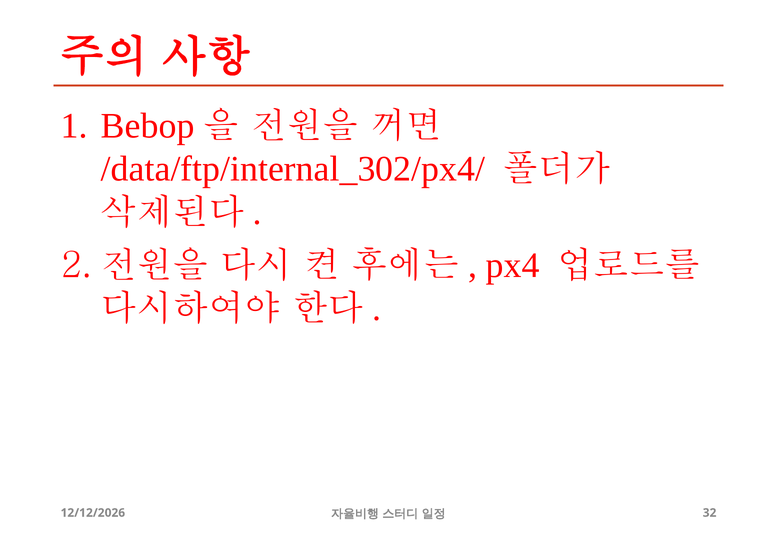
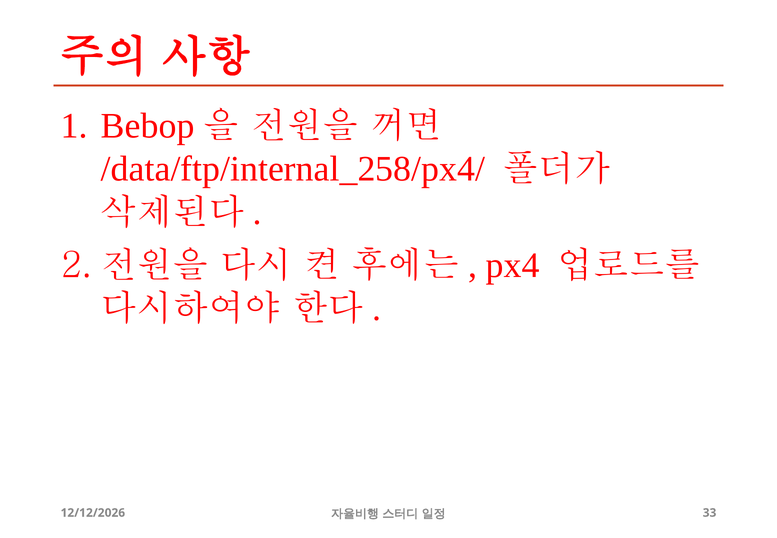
/data/ftp/internal_302/px4/: /data/ftp/internal_302/px4/ -> /data/ftp/internal_258/px4/
32: 32 -> 33
